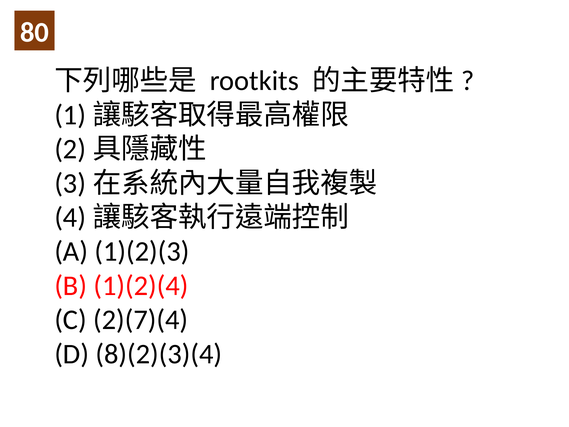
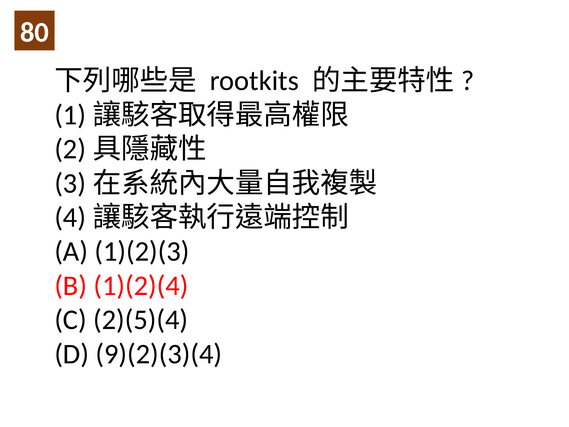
2)(7)(4: 2)(7)(4 -> 2)(5)(4
8)(2)(3)(4: 8)(2)(3)(4 -> 9)(2)(3)(4
